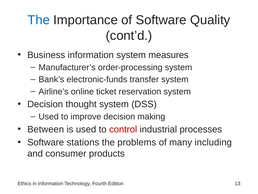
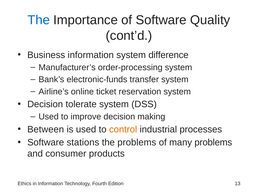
measures: measures -> difference
thought: thought -> tolerate
control colour: red -> orange
many including: including -> problems
